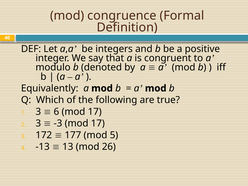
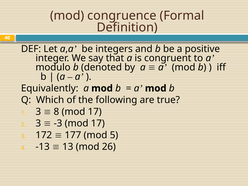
6: 6 -> 8
